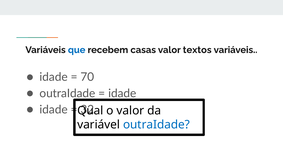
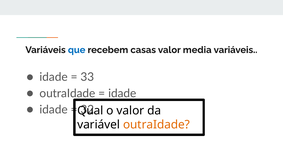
textos: textos -> media
70: 70 -> 33
outraIdade at (156, 125) colour: blue -> orange
